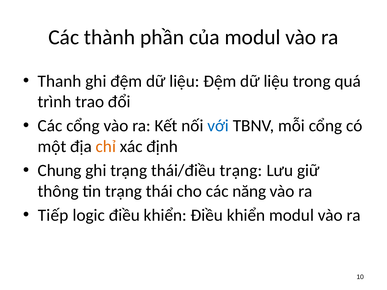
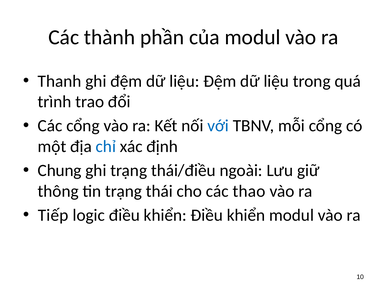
chỉ colour: orange -> blue
thái/điều trạng: trạng -> ngoài
năng: năng -> thao
